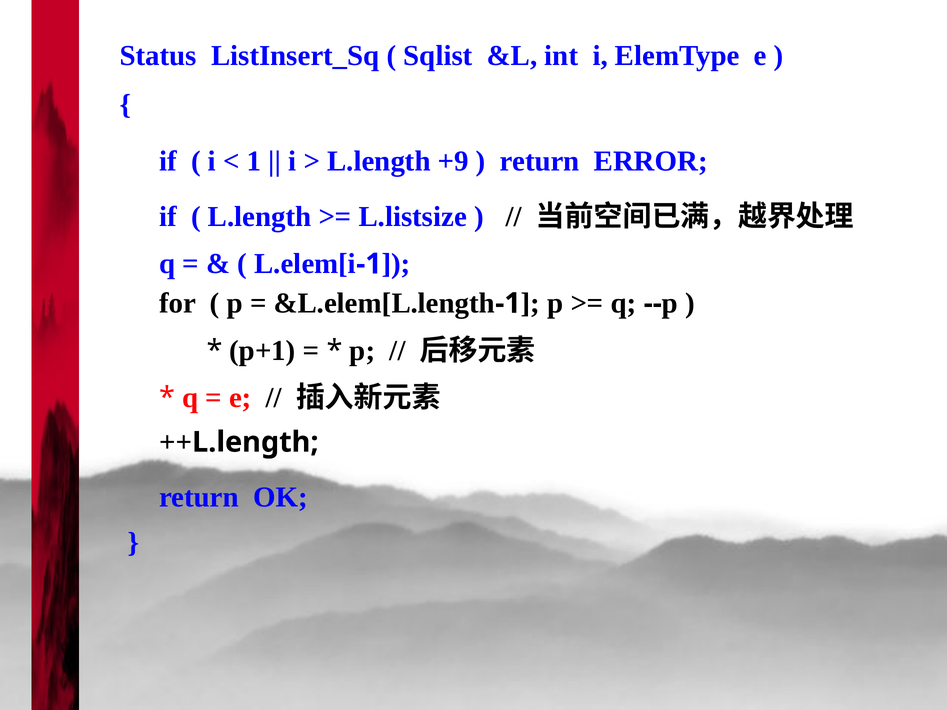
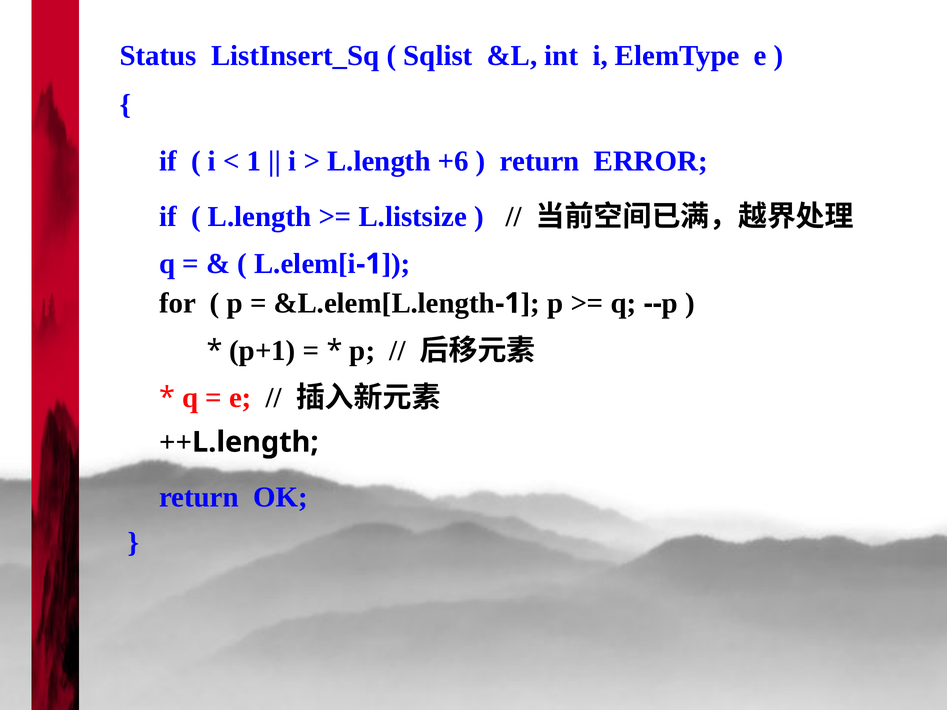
+9: +9 -> +6
